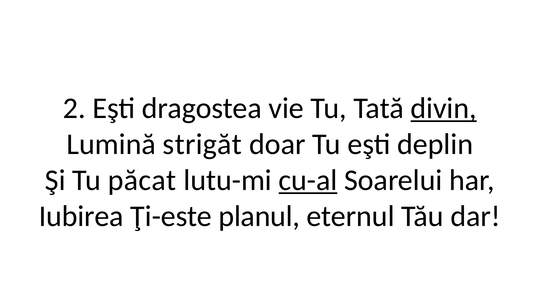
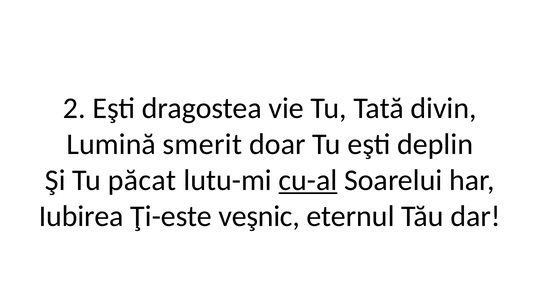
divin underline: present -> none
strigăt: strigăt -> smerit
planul: planul -> veşnic
